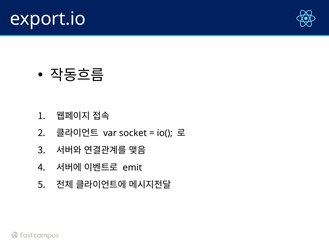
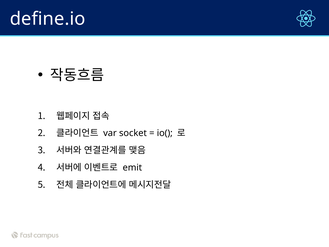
export.io: export.io -> define.io
